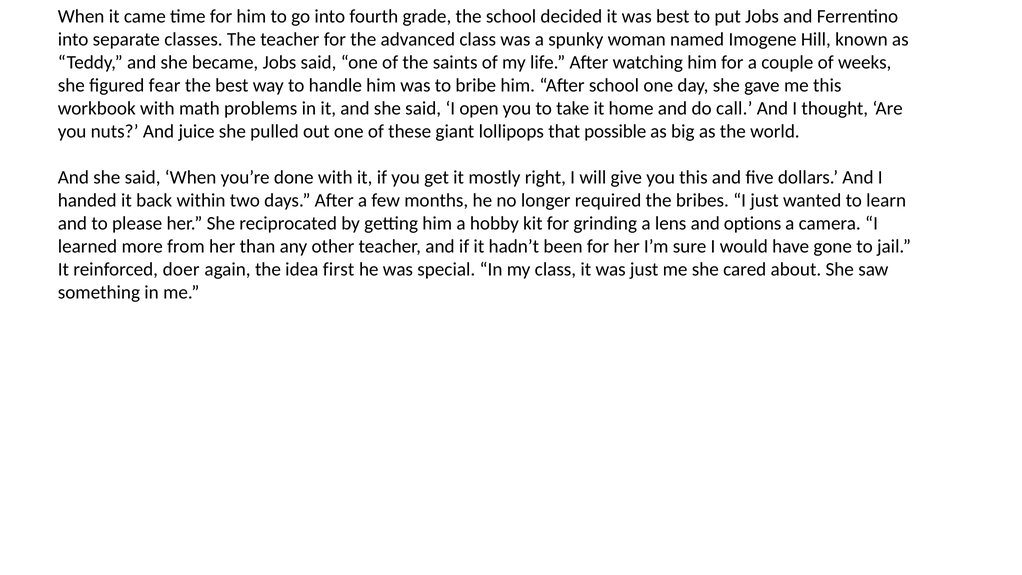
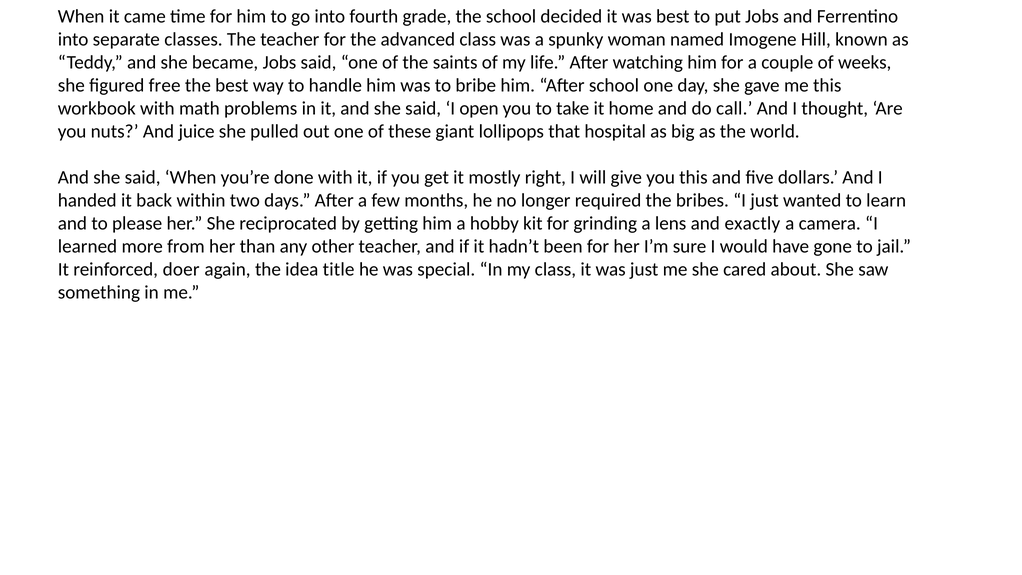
fear: fear -> free
possible: possible -> hospital
options: options -> exactly
first: first -> title
